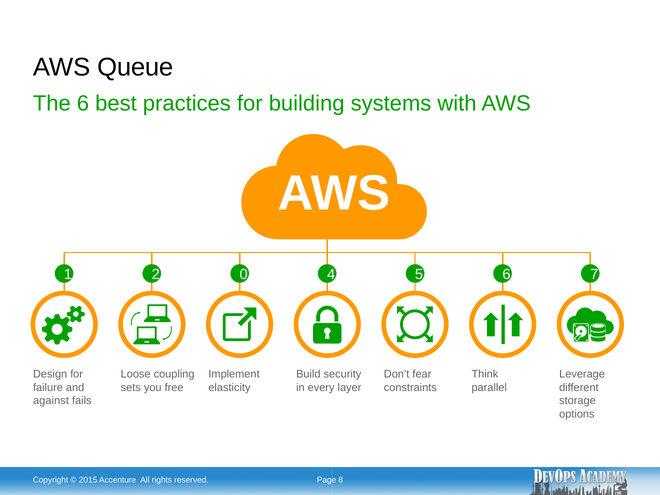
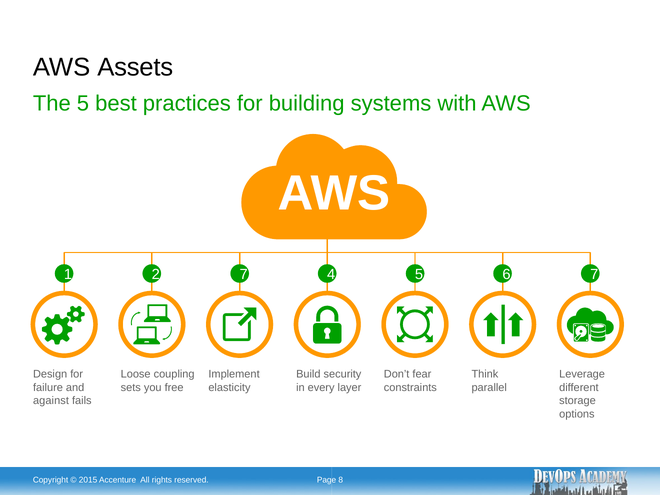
Queue: Queue -> Assets
The 6: 6 -> 5
2 0: 0 -> 7
